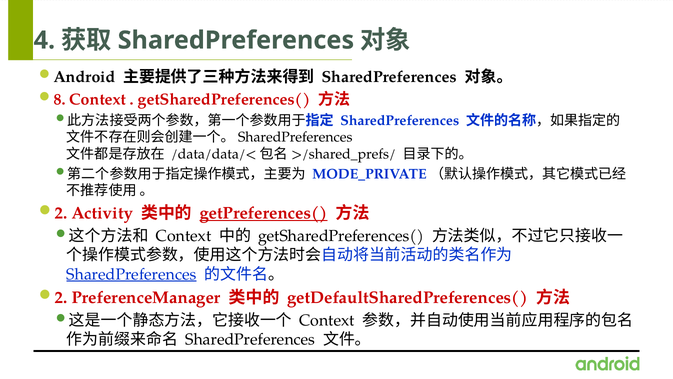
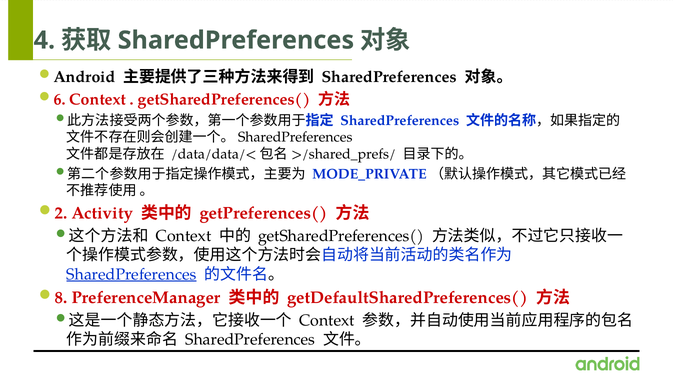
8: 8 -> 6
getPreferences( underline: present -> none
2 at (61, 297): 2 -> 8
